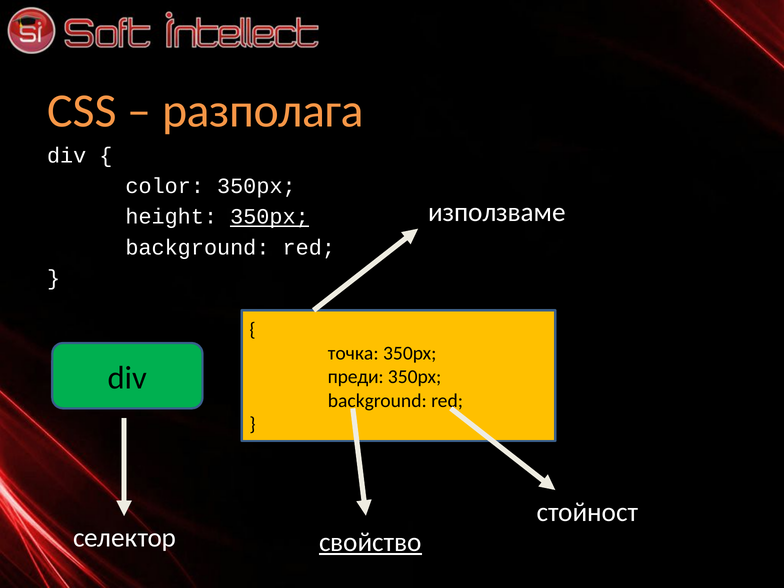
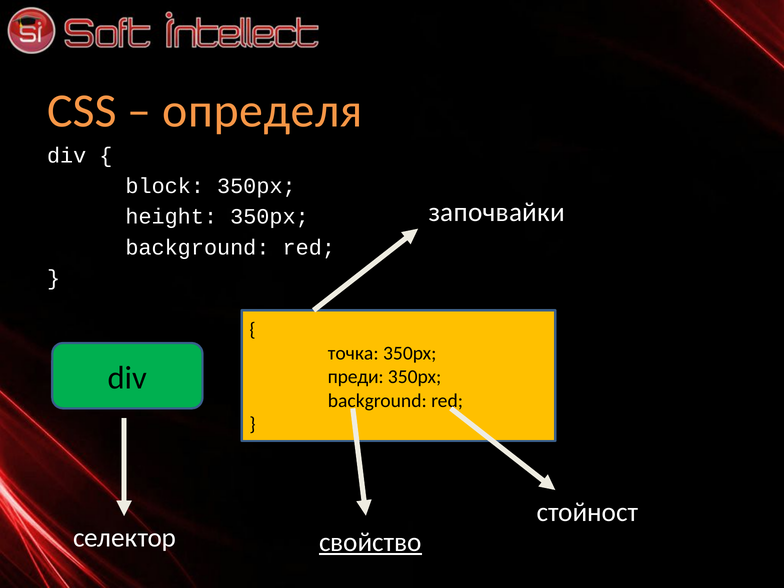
разполага: разполага -> определя
color: color -> block
използваме: използваме -> започвайки
350px at (269, 217) underline: present -> none
